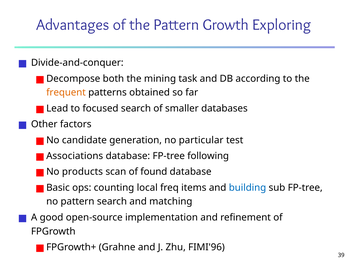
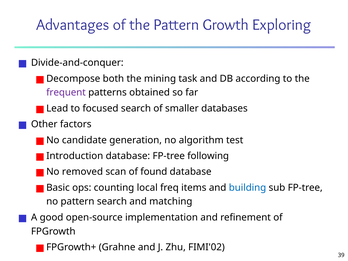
frequent colour: orange -> purple
particular: particular -> algorithm
Associations: Associations -> Introduction
products: products -> removed
FIMI'96: FIMI'96 -> FIMI'02
